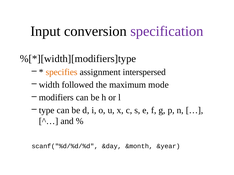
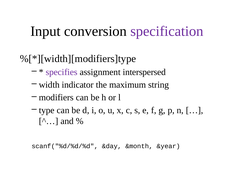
specifies colour: orange -> purple
followed: followed -> indicator
mode: mode -> string
